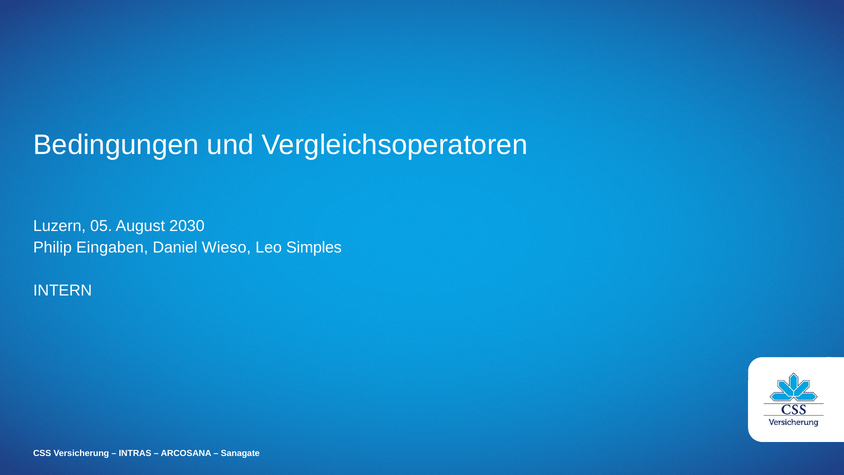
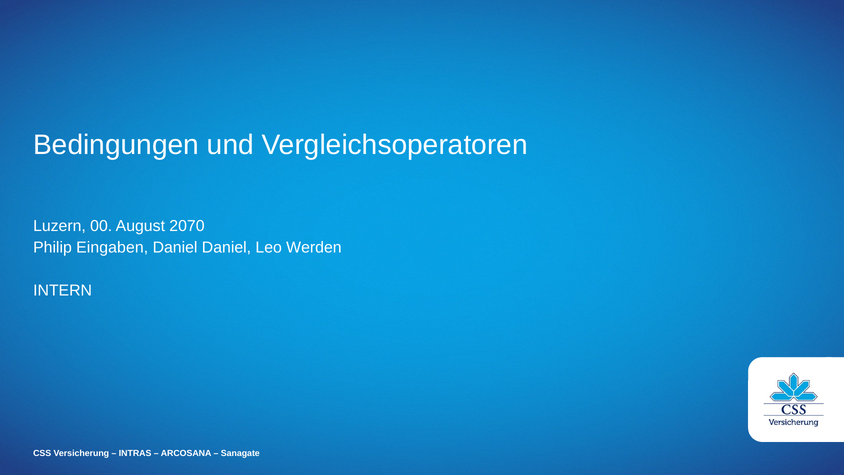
05: 05 -> 00
2030: 2030 -> 2070
Daniel Wieso: Wieso -> Daniel
Simples: Simples -> Werden
